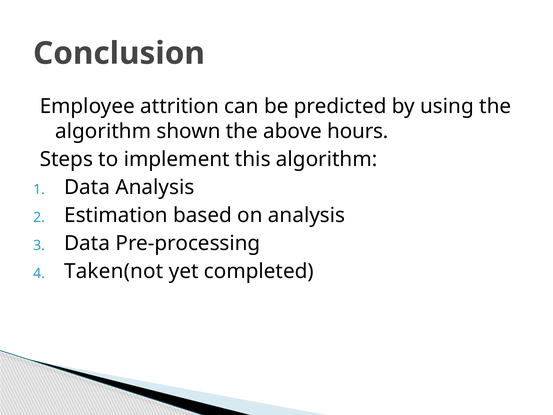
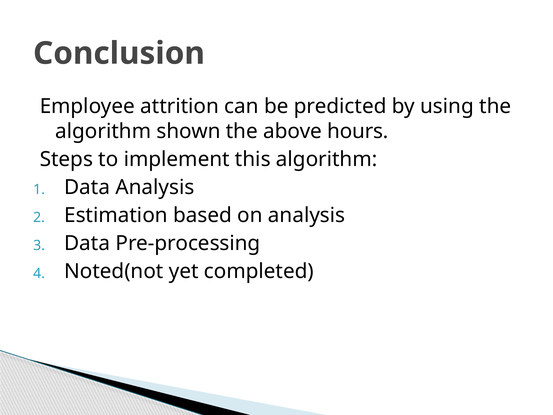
Taken(not: Taken(not -> Noted(not
